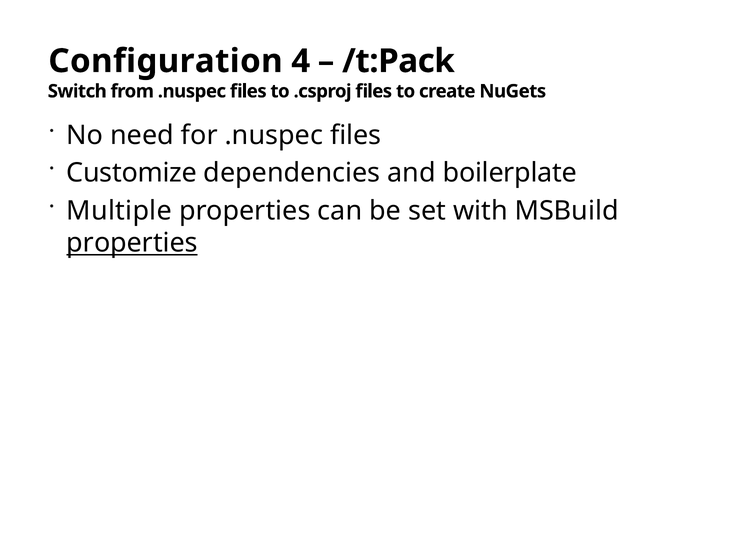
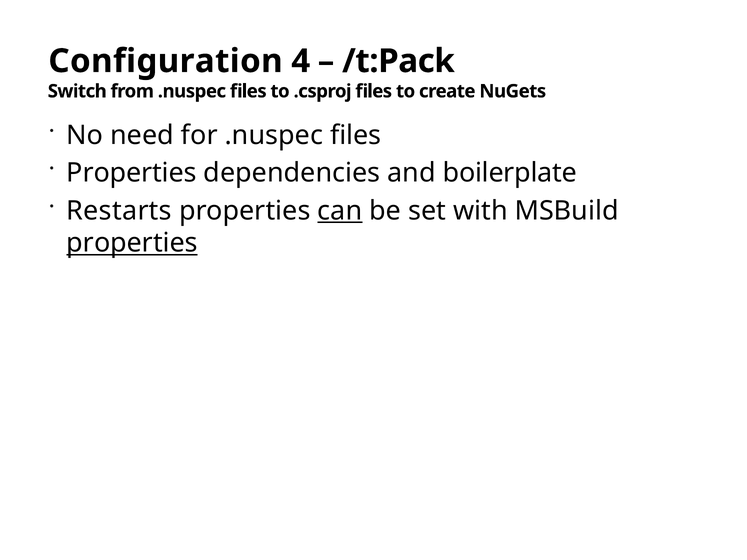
Customize at (132, 173): Customize -> Properties
Multiple: Multiple -> Restarts
can underline: none -> present
